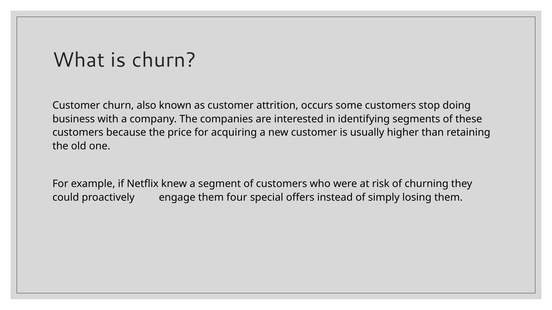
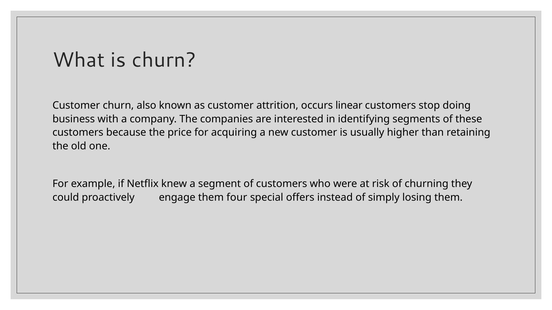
some: some -> linear
